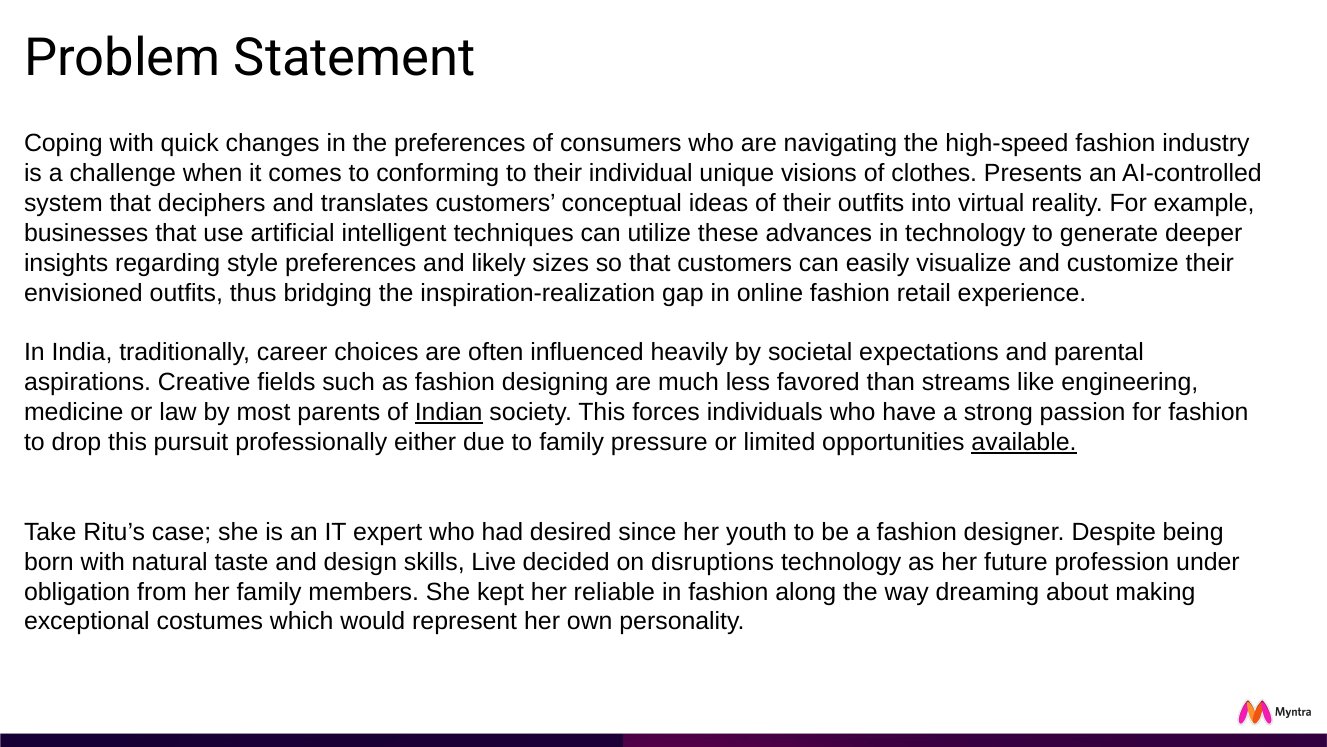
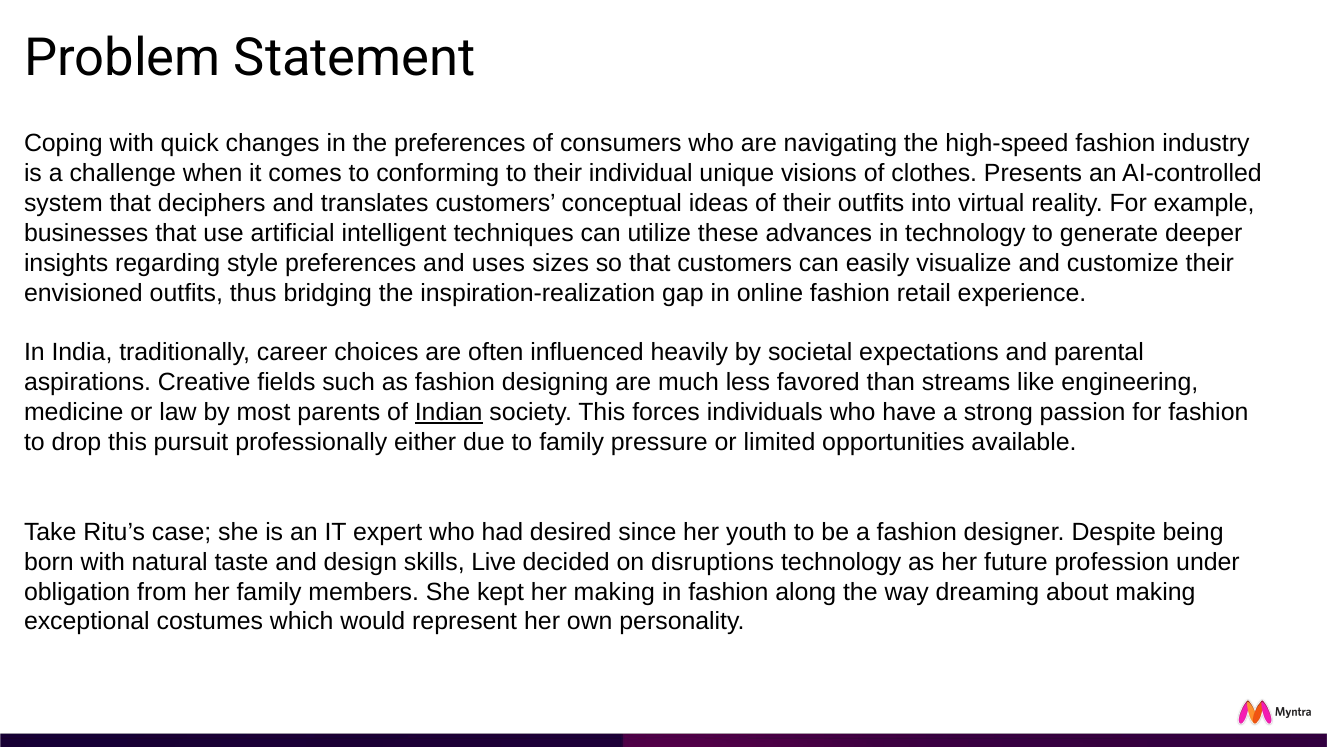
likely: likely -> uses
available underline: present -> none
her reliable: reliable -> making
